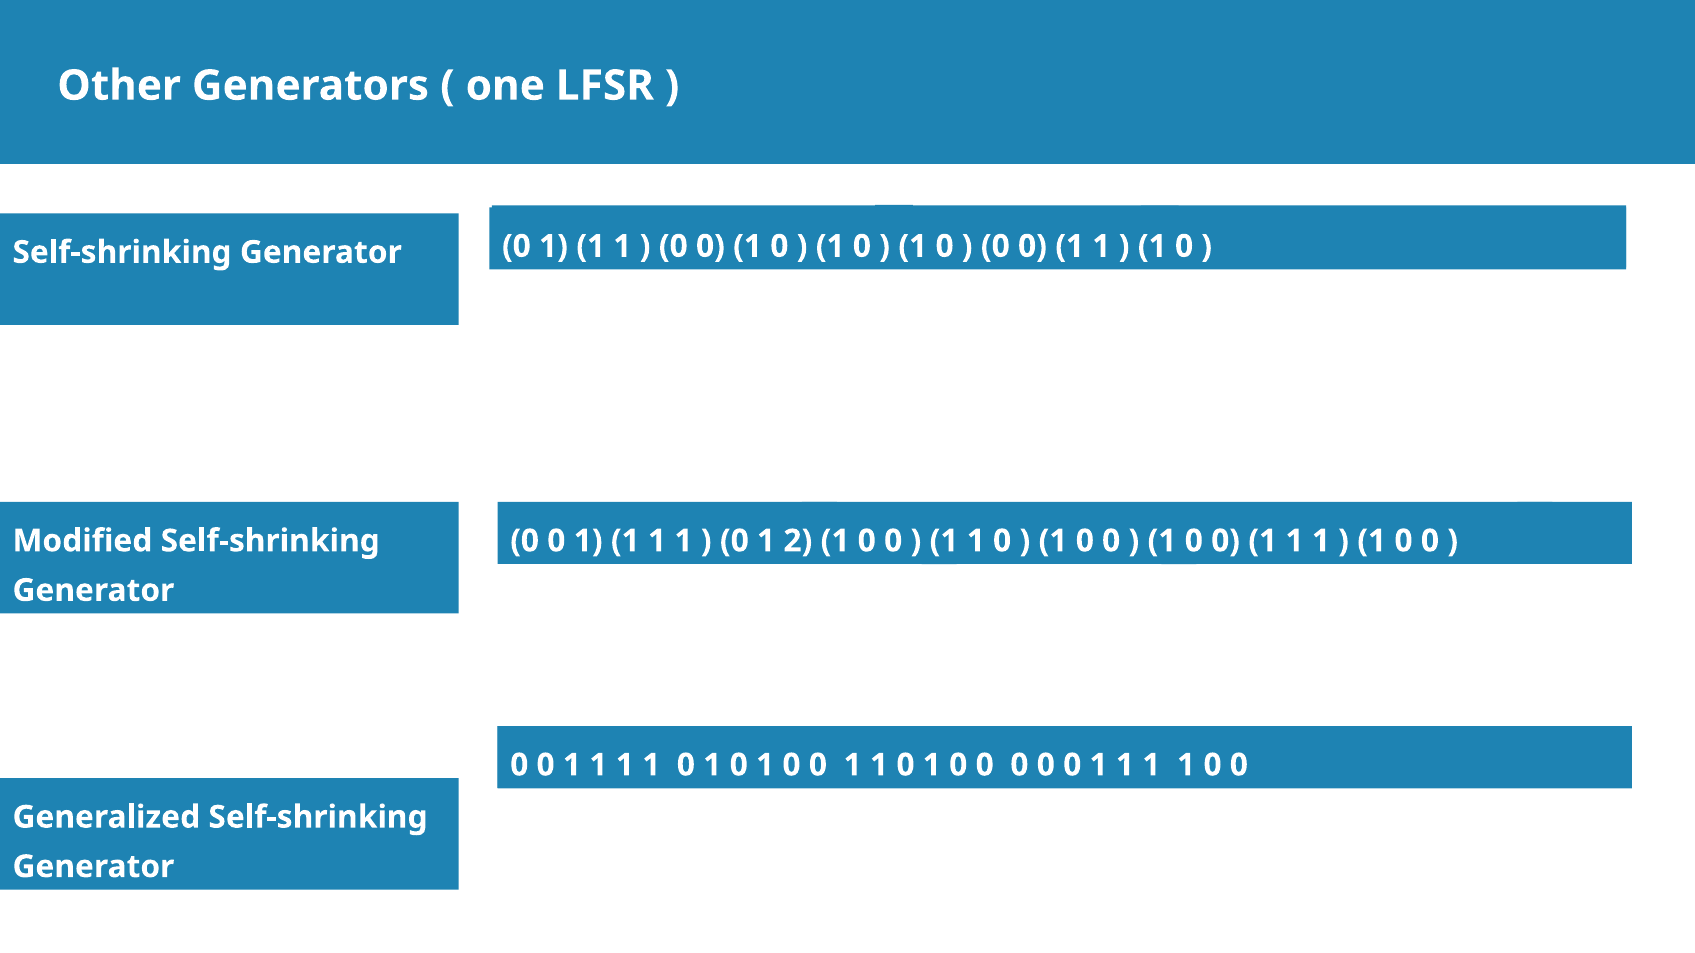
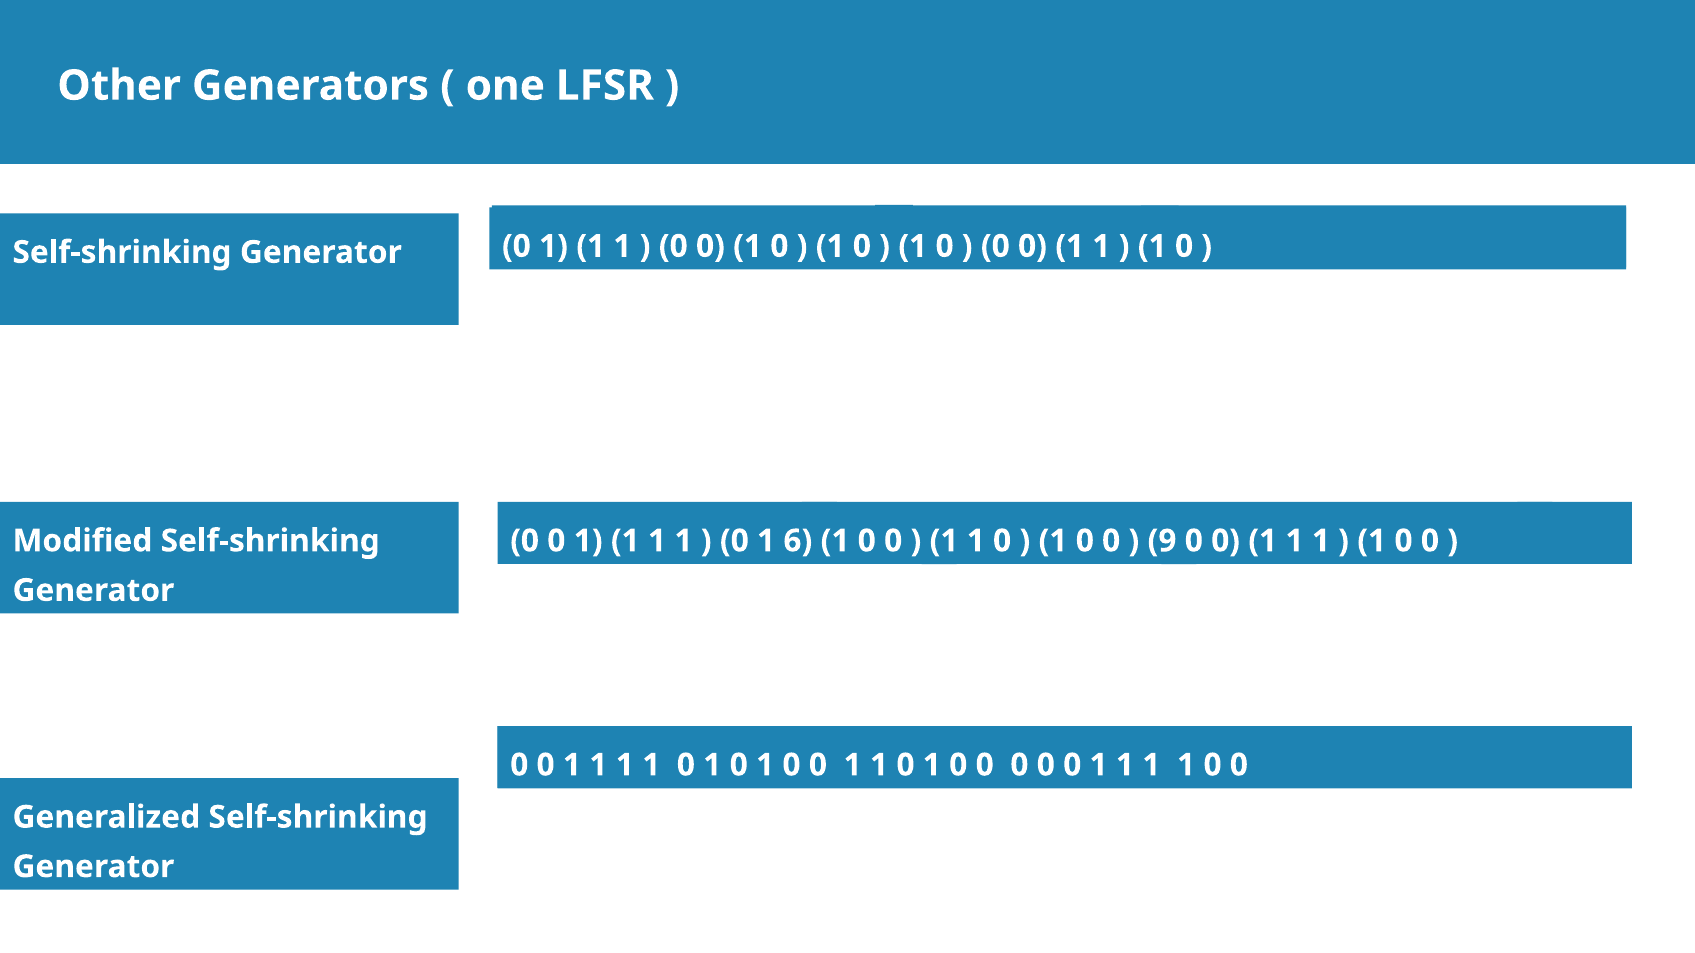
2: 2 -> 6
1 at (1162, 541): 1 -> 9
